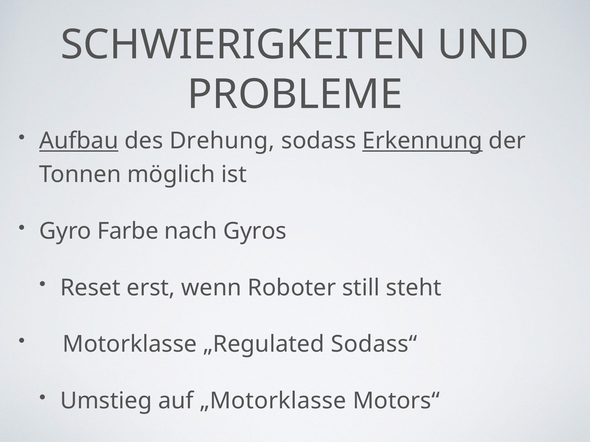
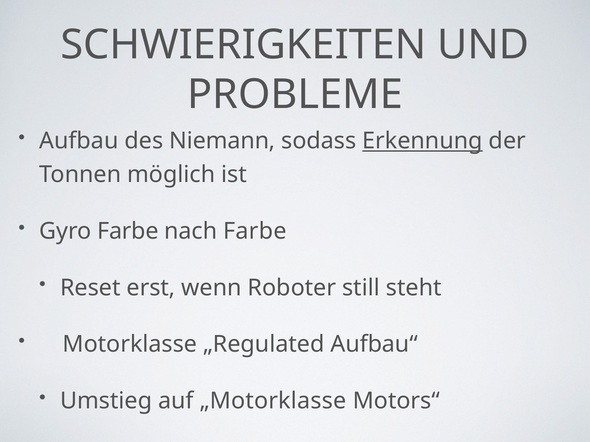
Aufbau underline: present -> none
Drehung: Drehung -> Niemann
nach Gyros: Gyros -> Farbe
Sodass“: Sodass“ -> Aufbau“
